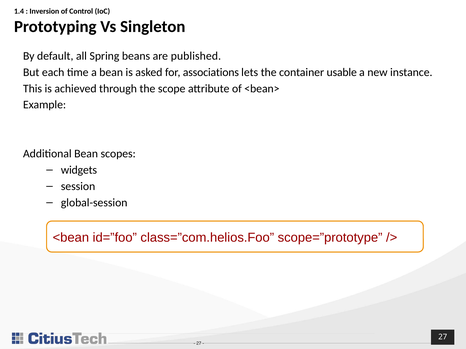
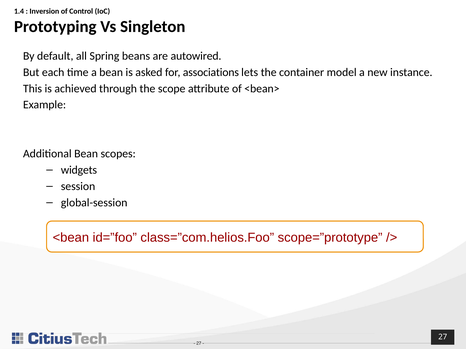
published: published -> autowired
usable: usable -> model
